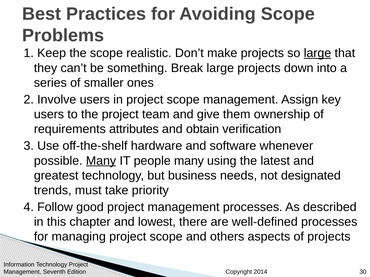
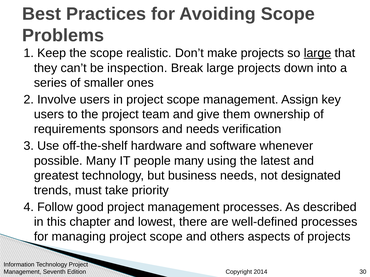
something: something -> inspection
attributes: attributes -> sponsors
and obtain: obtain -> needs
Many at (101, 161) underline: present -> none
